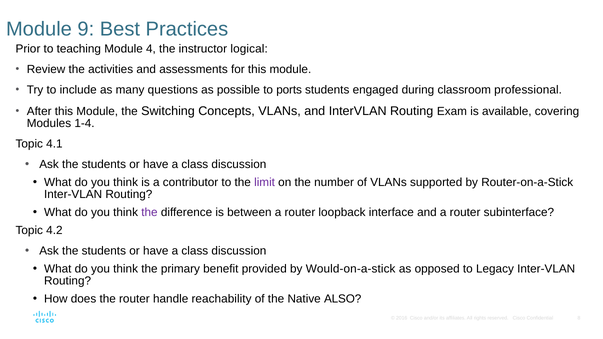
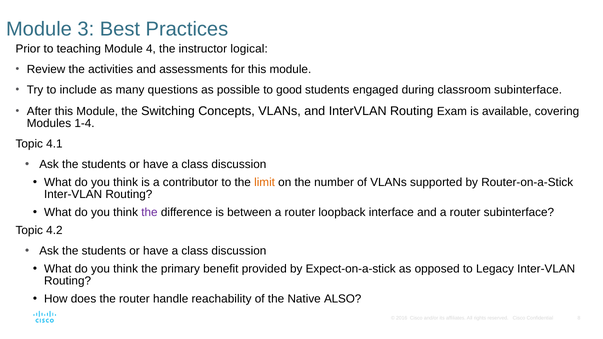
9: 9 -> 3
ports: ports -> good
classroom professional: professional -> subinterface
limit colour: purple -> orange
Would-on-a-stick: Would-on-a-stick -> Expect-on-a-stick
